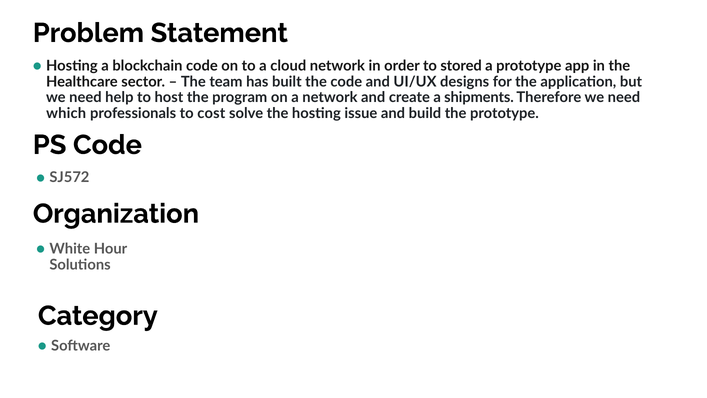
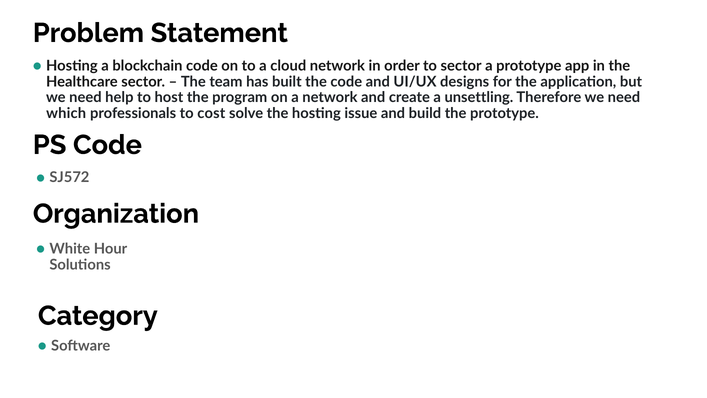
to stored: stored -> sector
shipments: shipments -> unsettling
